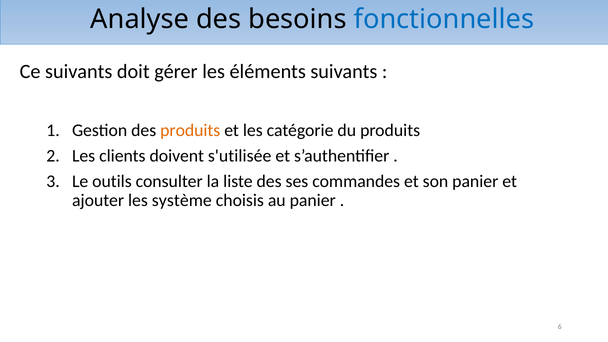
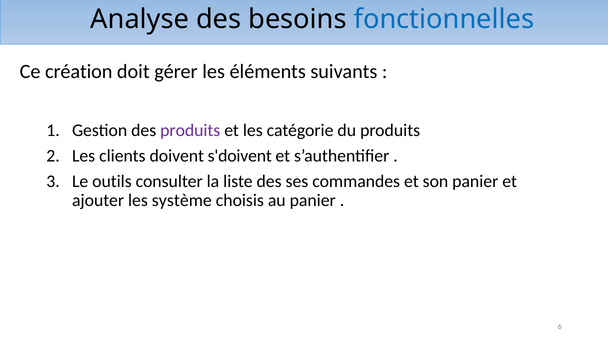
Ce suivants: suivants -> création
produits at (190, 130) colour: orange -> purple
s'utilisée: s'utilisée -> s'doivent
